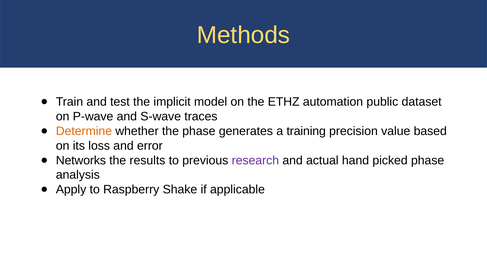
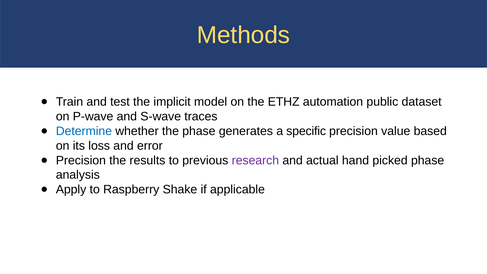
Determine colour: orange -> blue
training: training -> specific
Networks at (81, 160): Networks -> Precision
